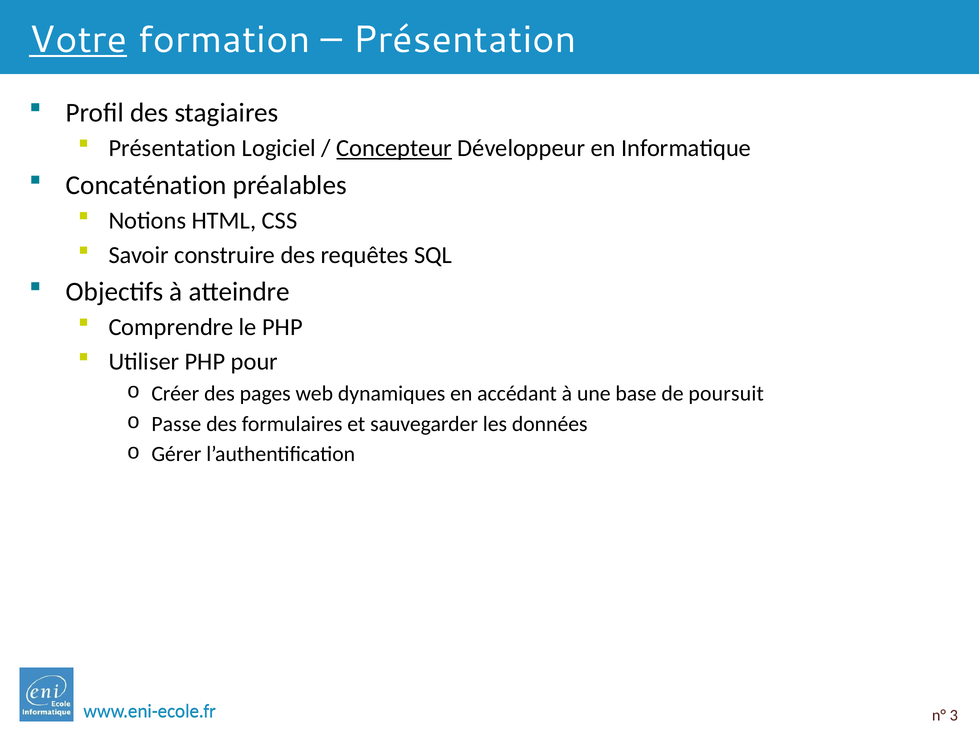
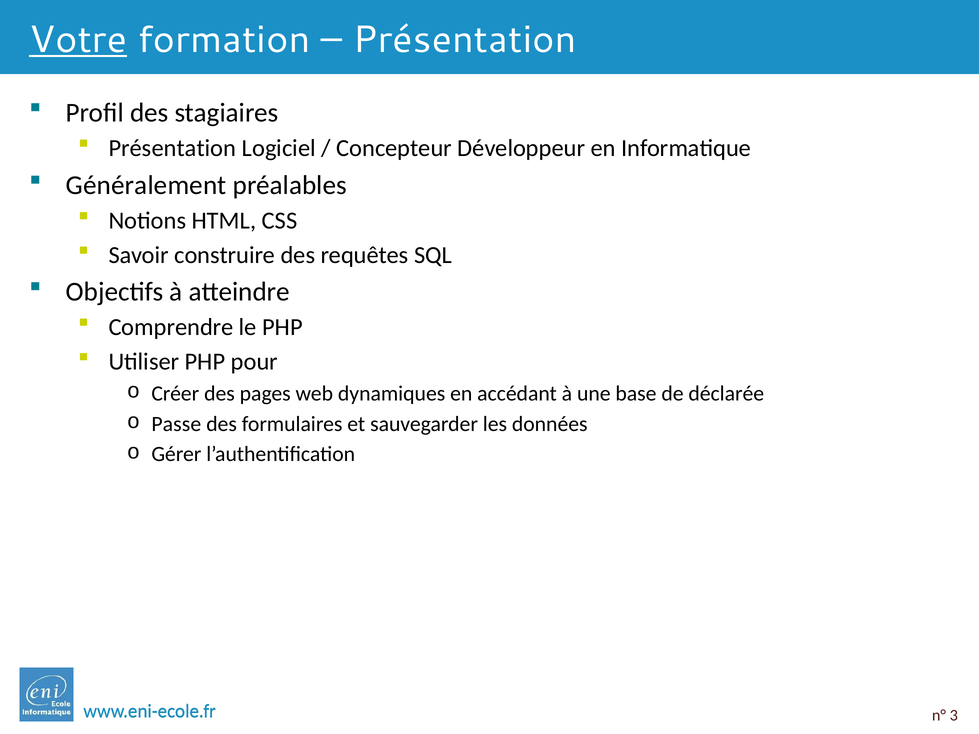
Concepteur underline: present -> none
Concaténation: Concaténation -> Généralement
poursuit: poursuit -> déclarée
